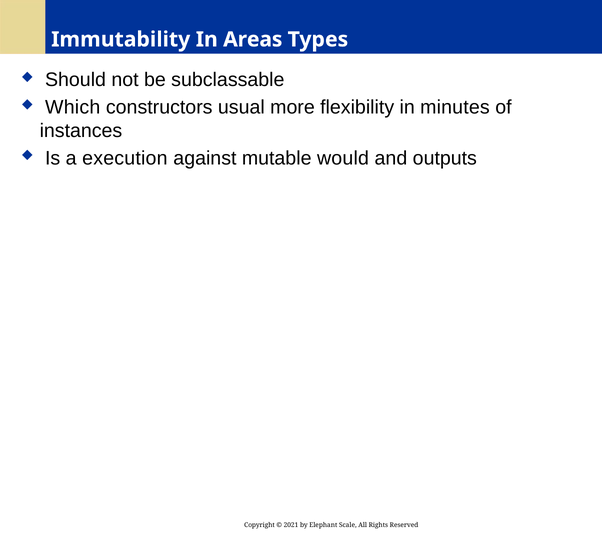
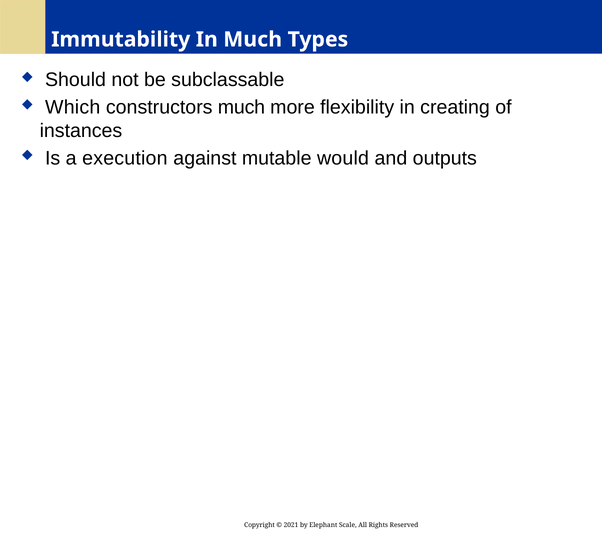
In Areas: Areas -> Much
constructors usual: usual -> much
minutes: minutes -> creating
